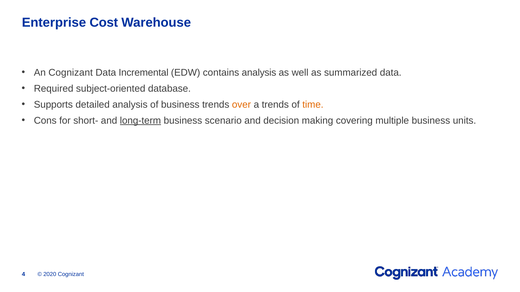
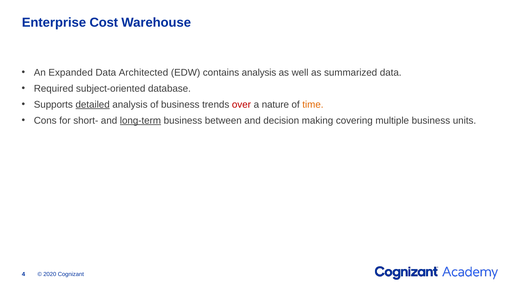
An Cognizant: Cognizant -> Expanded
Incremental: Incremental -> Architected
detailed underline: none -> present
over colour: orange -> red
a trends: trends -> nature
scenario: scenario -> between
